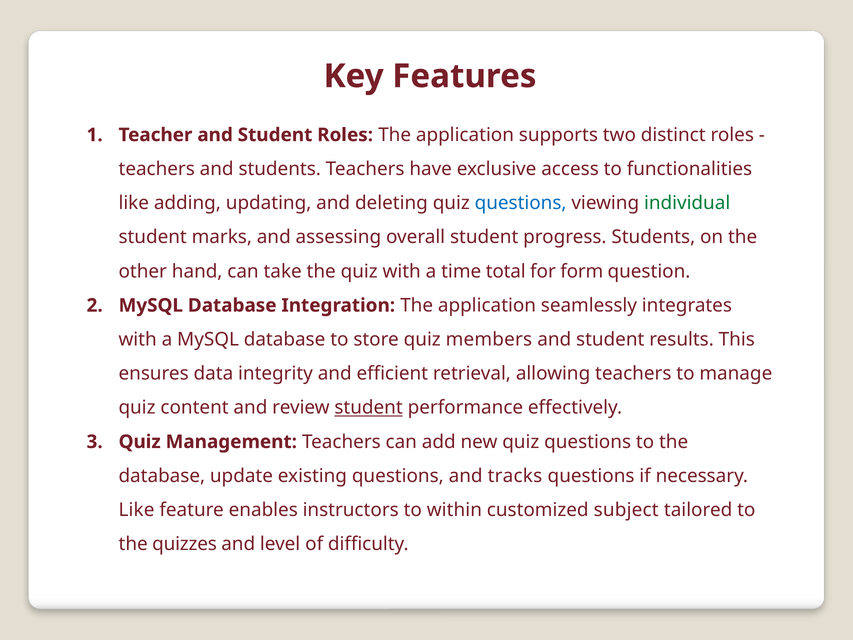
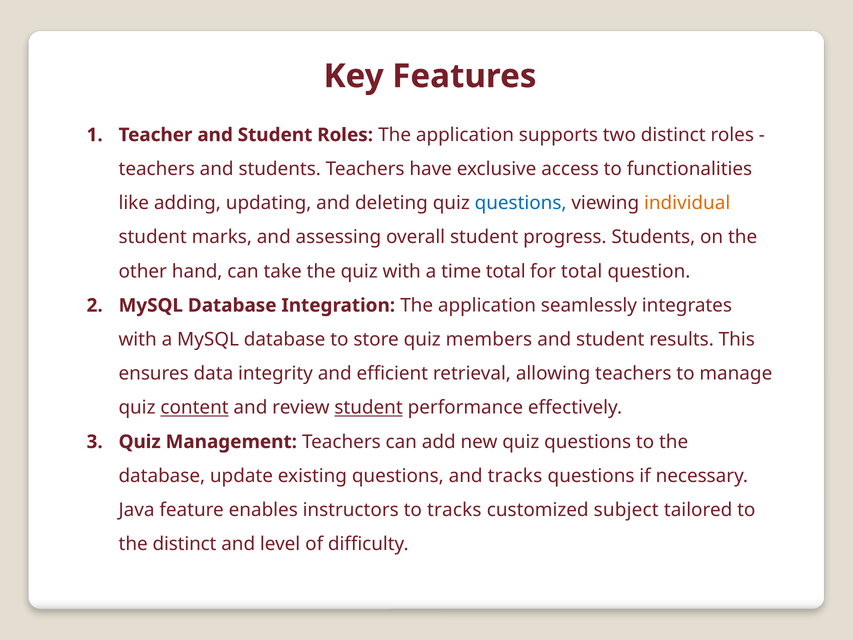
individual colour: green -> orange
for form: form -> total
content underline: none -> present
Like at (137, 510): Like -> Java
to within: within -> tracks
the quizzes: quizzes -> distinct
